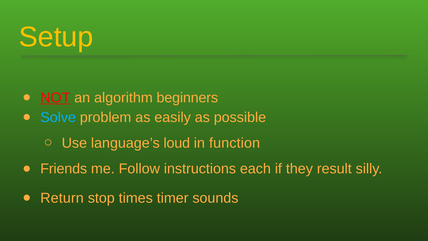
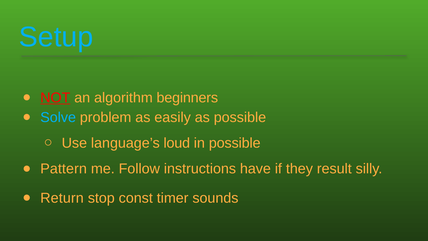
Setup colour: yellow -> light blue
in function: function -> possible
Friends: Friends -> Pattern
each: each -> have
times: times -> const
